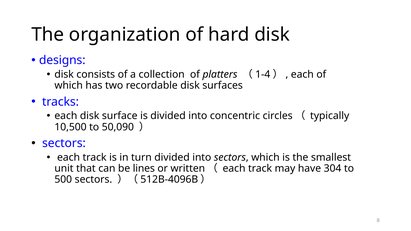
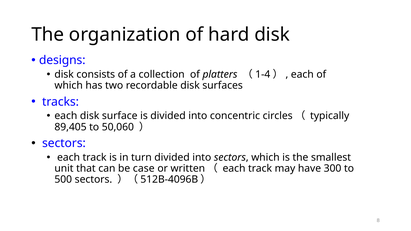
10,500: 10,500 -> 89,405
50,090: 50,090 -> 50,060
lines: lines -> case
304: 304 -> 300
